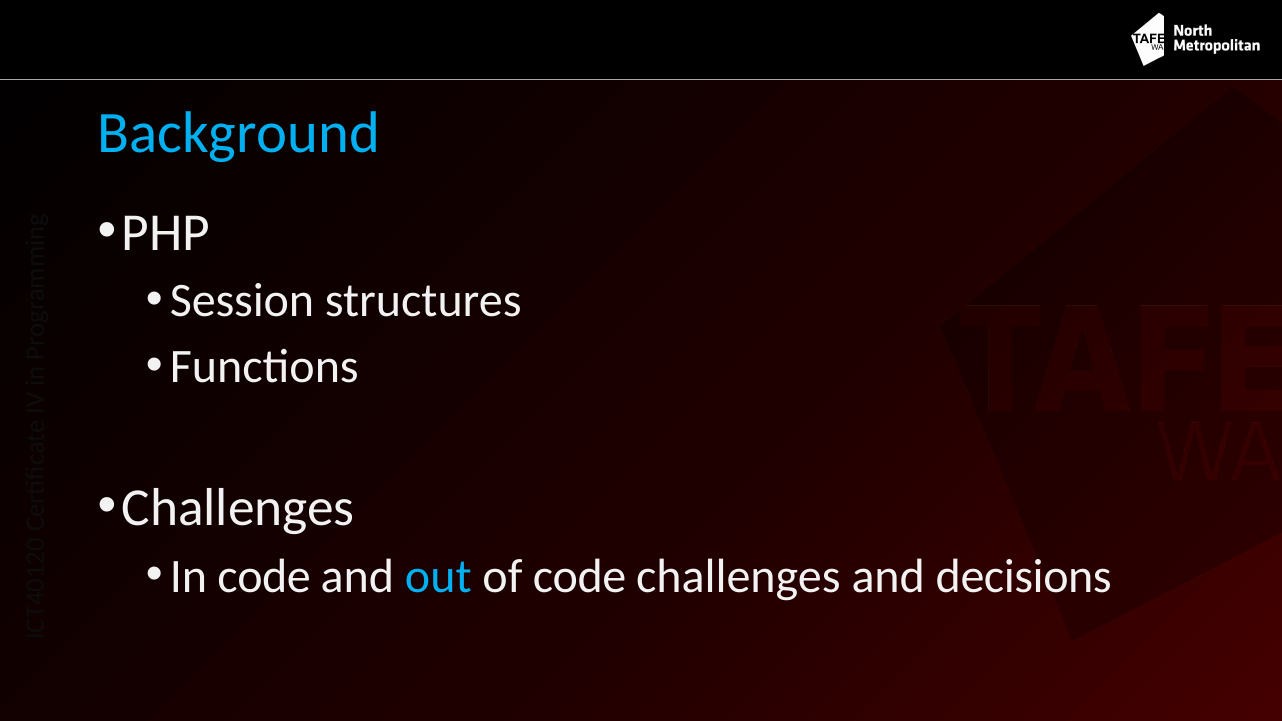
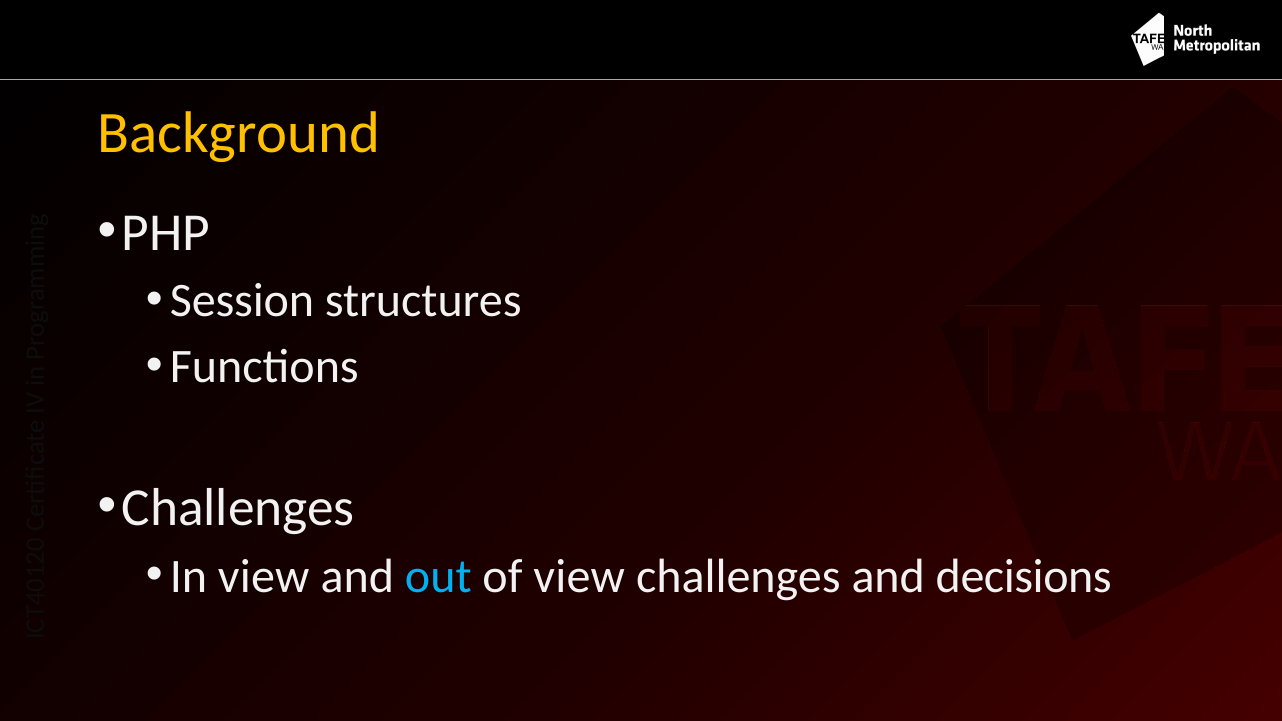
Background colour: light blue -> yellow
In code: code -> view
of code: code -> view
